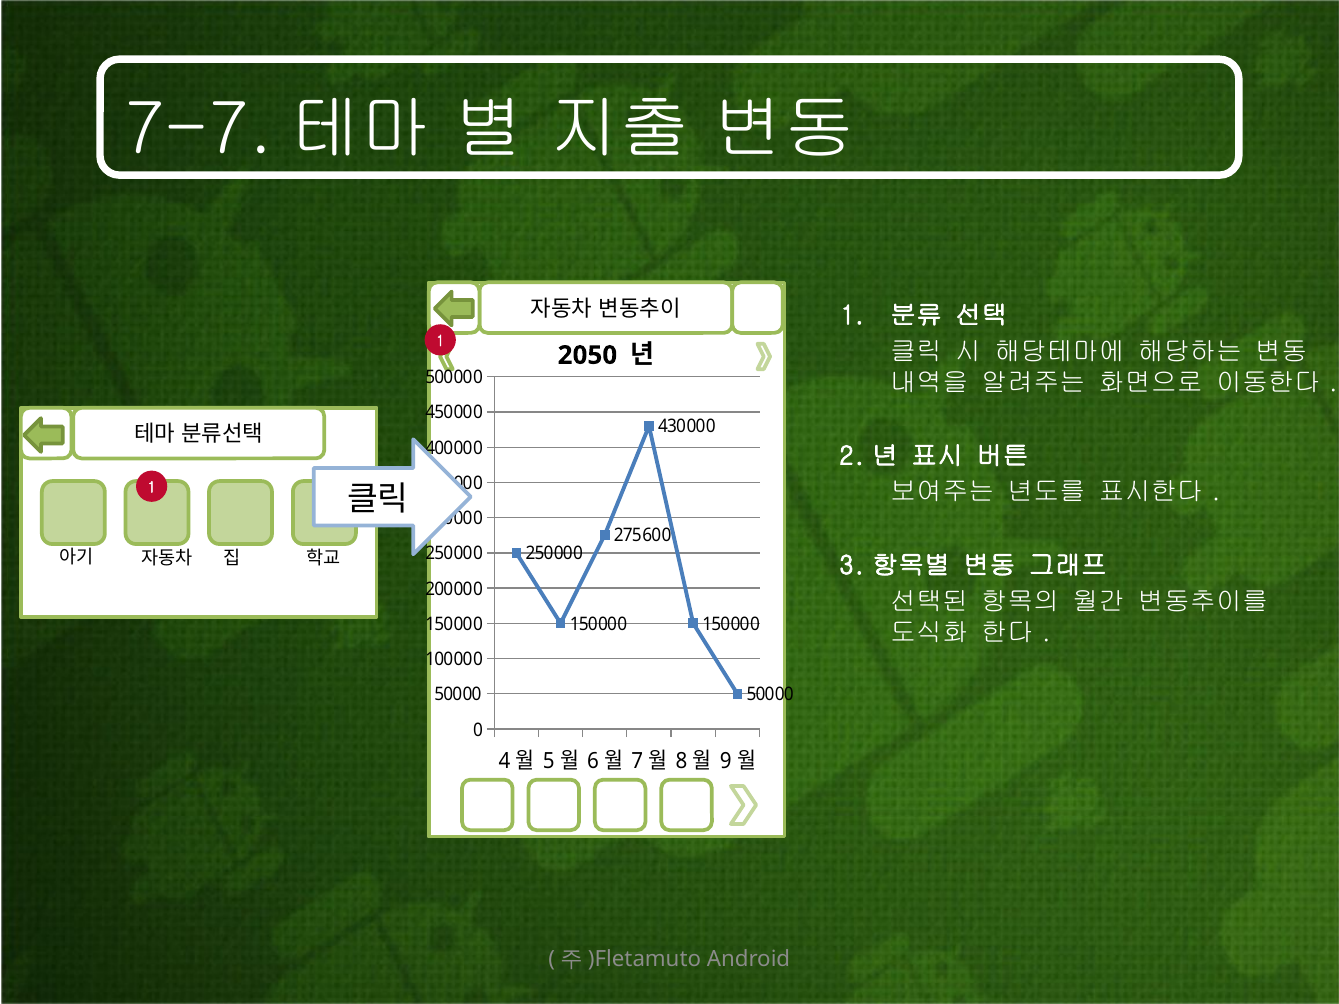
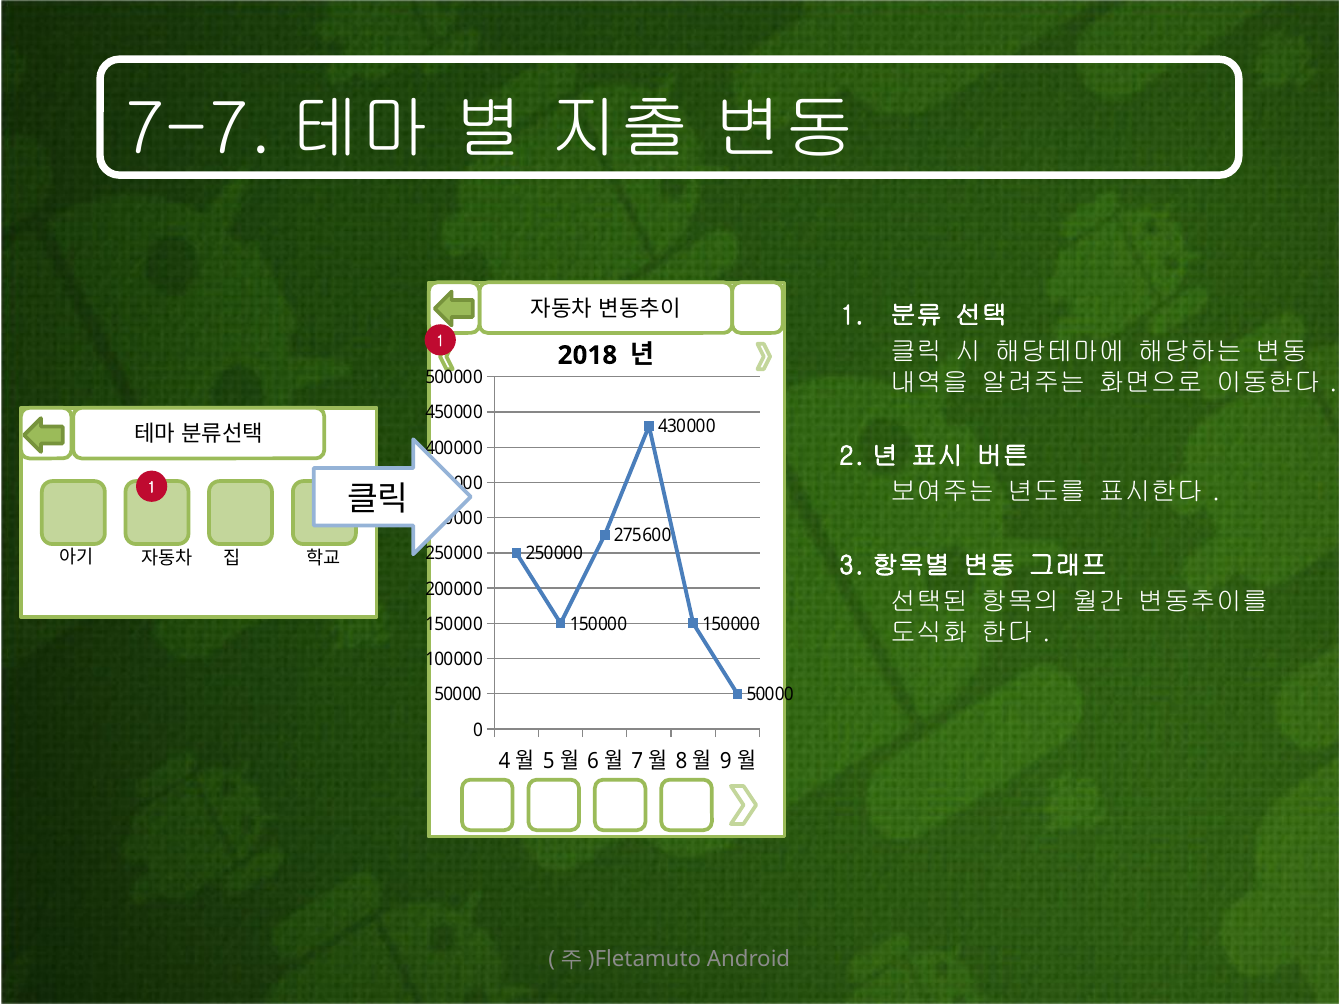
2050: 2050 -> 2018
